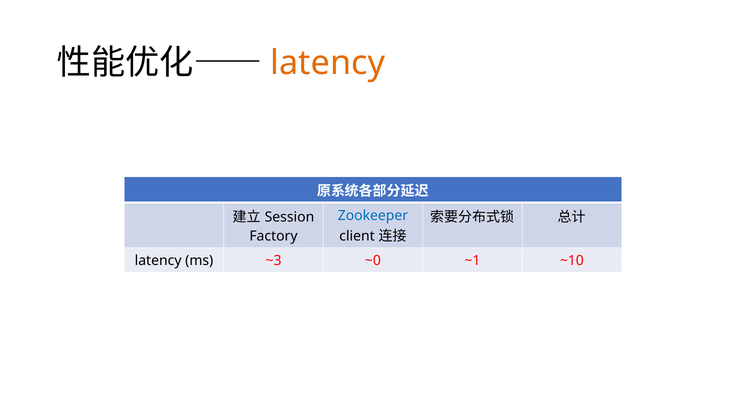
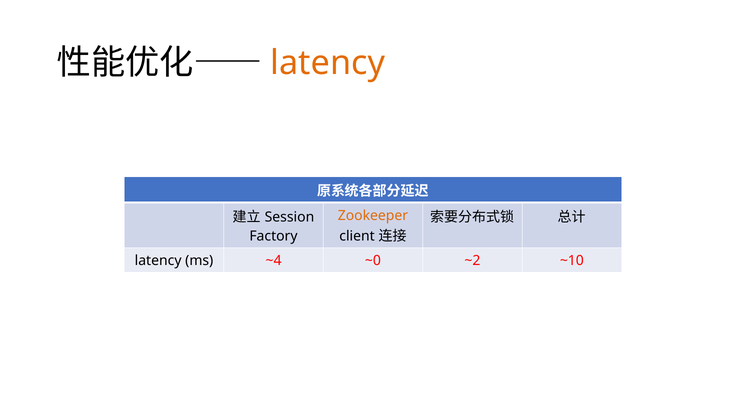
Zookeeper colour: blue -> orange
~3: ~3 -> ~4
~1: ~1 -> ~2
